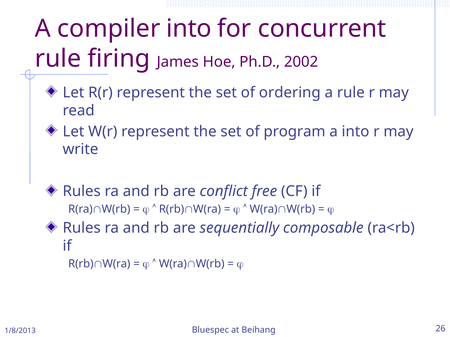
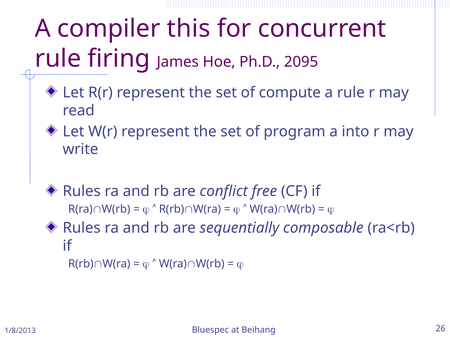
compiler into: into -> this
2002: 2002 -> 2095
ordering: ordering -> compute
